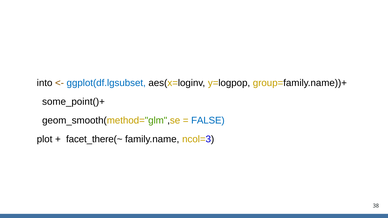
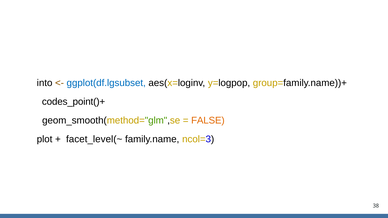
some_point()+: some_point()+ -> codes_point()+
FALSE colour: blue -> orange
facet_there(~: facet_there(~ -> facet_level(~
